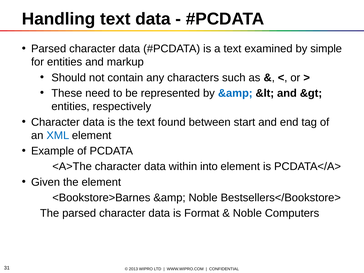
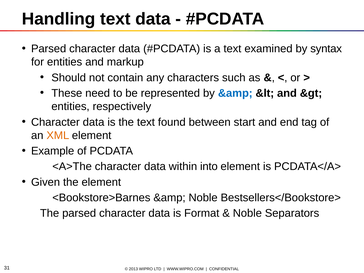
simple: simple -> syntax
XML colour: blue -> orange
Computers: Computers -> Separators
